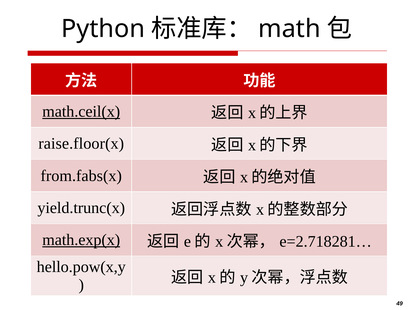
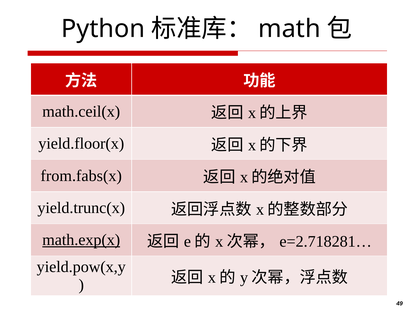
math.ceil(x underline: present -> none
raise.floor(x: raise.floor(x -> yield.floor(x
hello.pow(x,y: hello.pow(x,y -> yield.pow(x,y
